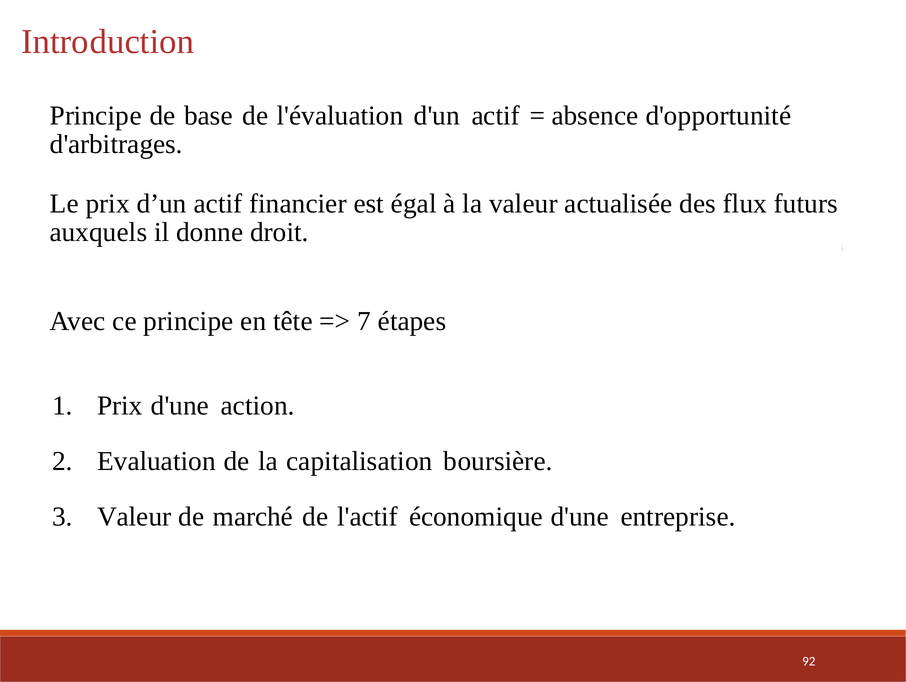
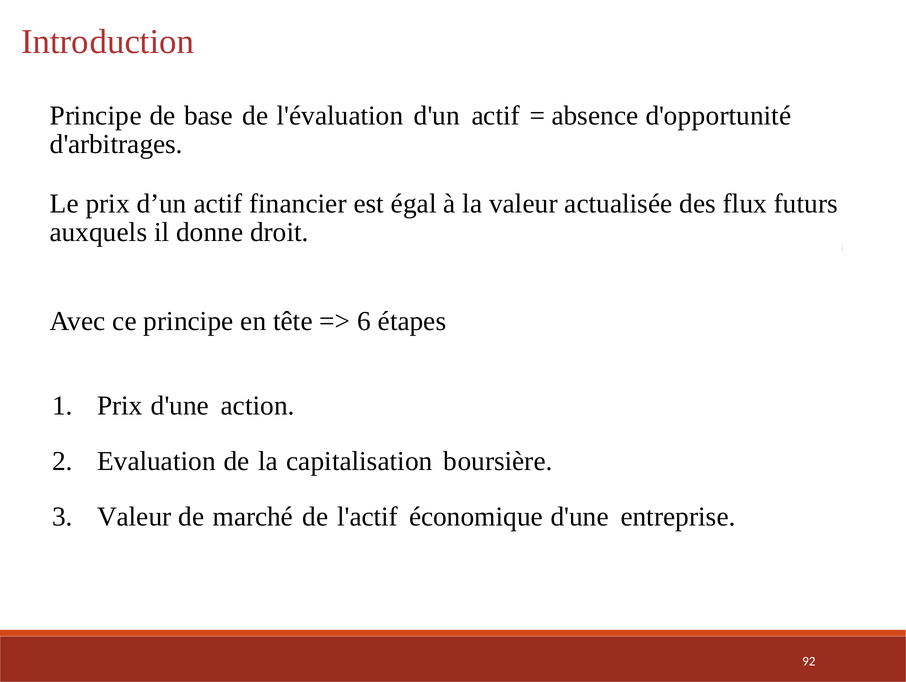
7: 7 -> 6
